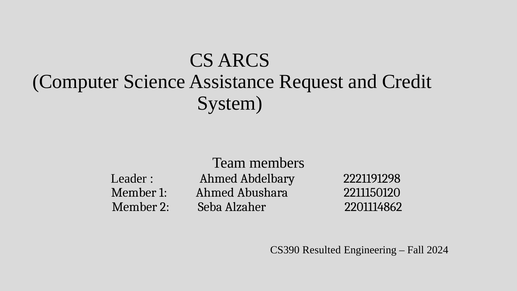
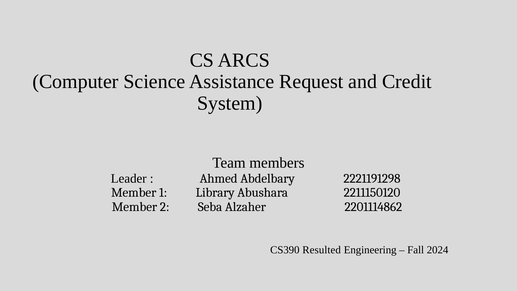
1 Ahmed: Ahmed -> Library
